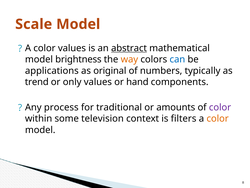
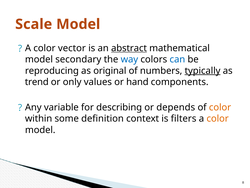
color values: values -> vector
brightness: brightness -> secondary
way colour: orange -> blue
applications: applications -> reproducing
typically underline: none -> present
process: process -> variable
traditional: traditional -> describing
amounts: amounts -> depends
color at (220, 107) colour: purple -> orange
television: television -> definition
